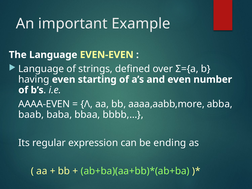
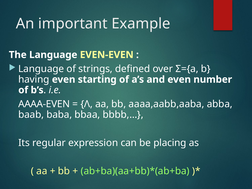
aaaa,aabb,more: aaaa,aabb,more -> aaaa,aabb,aaba
ending: ending -> placing
